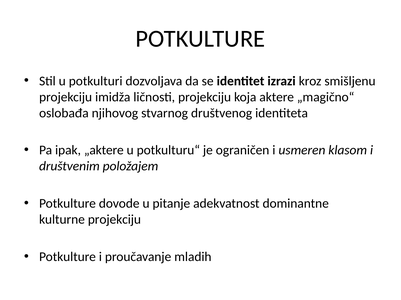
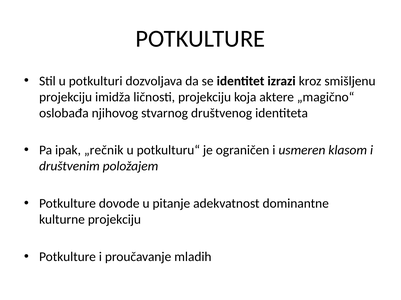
„aktere: „aktere -> „rečnik
